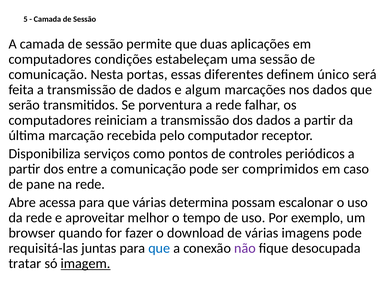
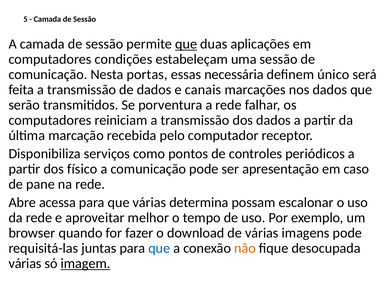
que at (186, 44) underline: none -> present
diferentes: diferentes -> necessária
algum: algum -> canais
entre: entre -> físico
comprimidos: comprimidos -> apresentação
não colour: purple -> orange
tratar at (25, 264): tratar -> várias
